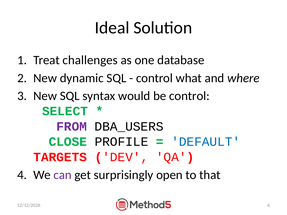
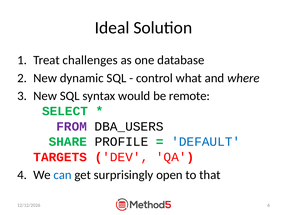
be control: control -> remote
CLOSE: CLOSE -> SHARE
can colour: purple -> blue
